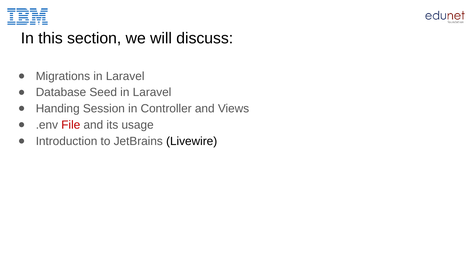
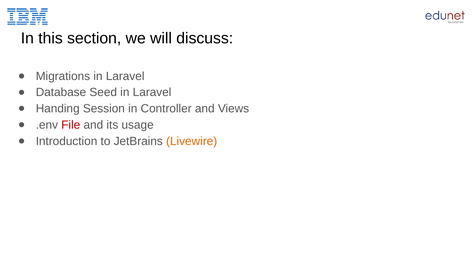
Livewire colour: black -> orange
